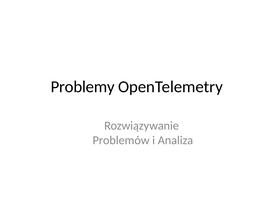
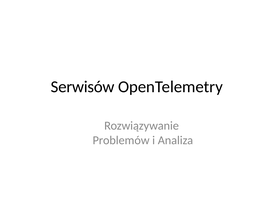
Problemy: Problemy -> Serwisów
